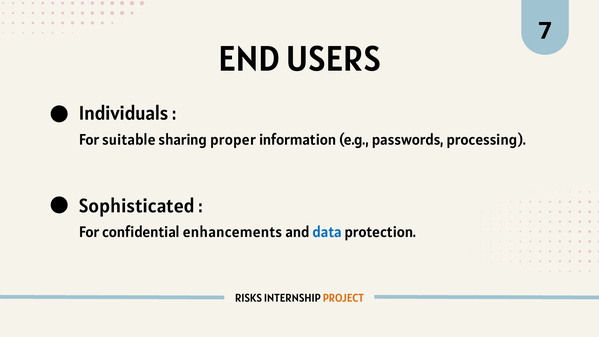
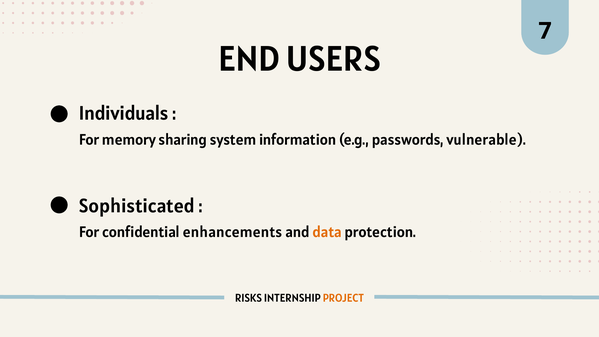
suitable: suitable -> memory
proper: proper -> system
processing: processing -> vulnerable
data colour: blue -> orange
